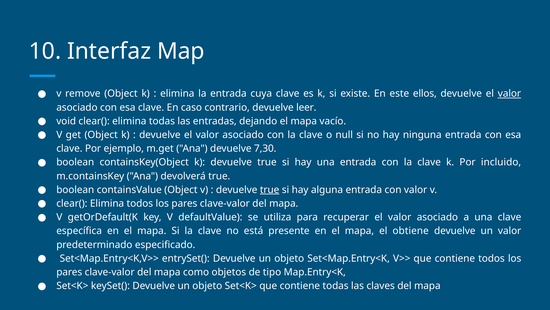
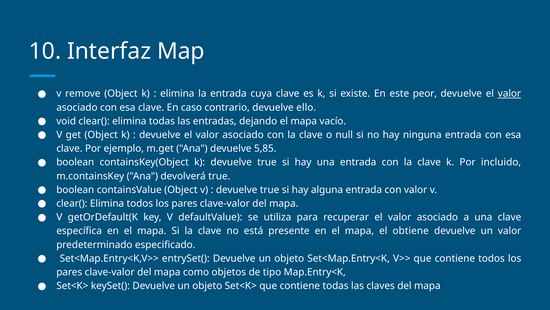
ellos: ellos -> peor
leer: leer -> ello
7,30: 7,30 -> 5,85
true at (270, 189) underline: present -> none
